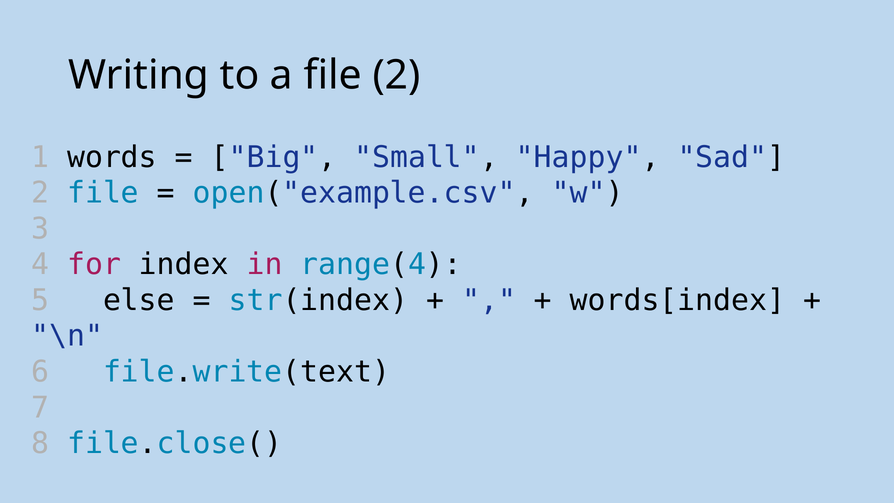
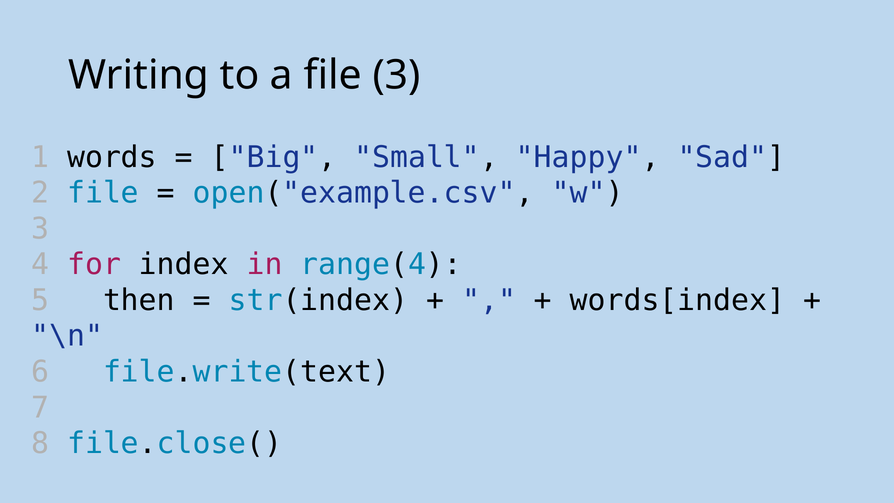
file 2: 2 -> 3
else: else -> then
